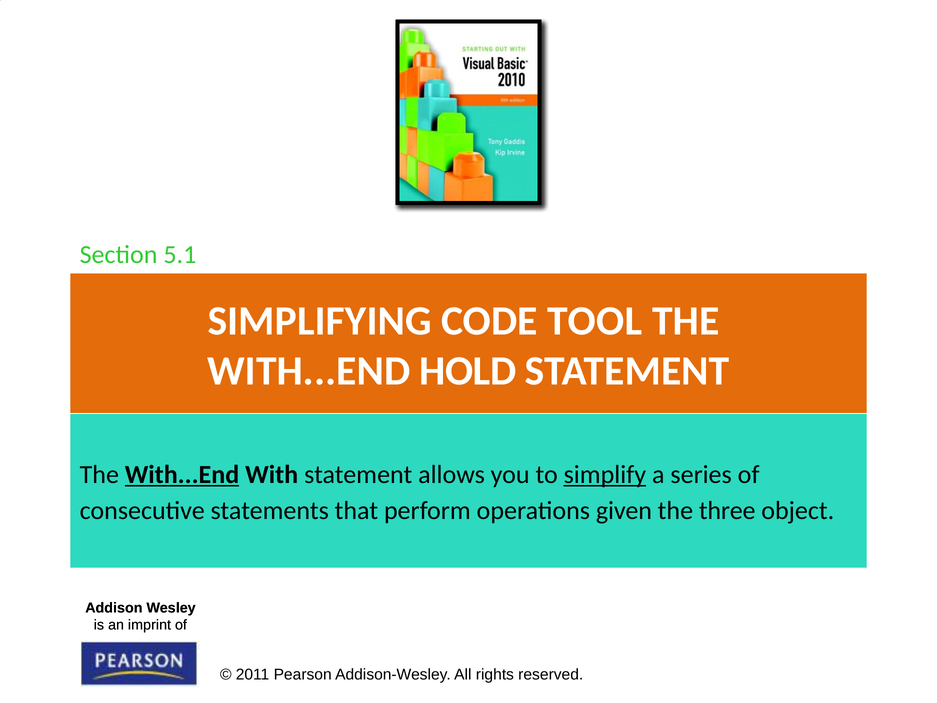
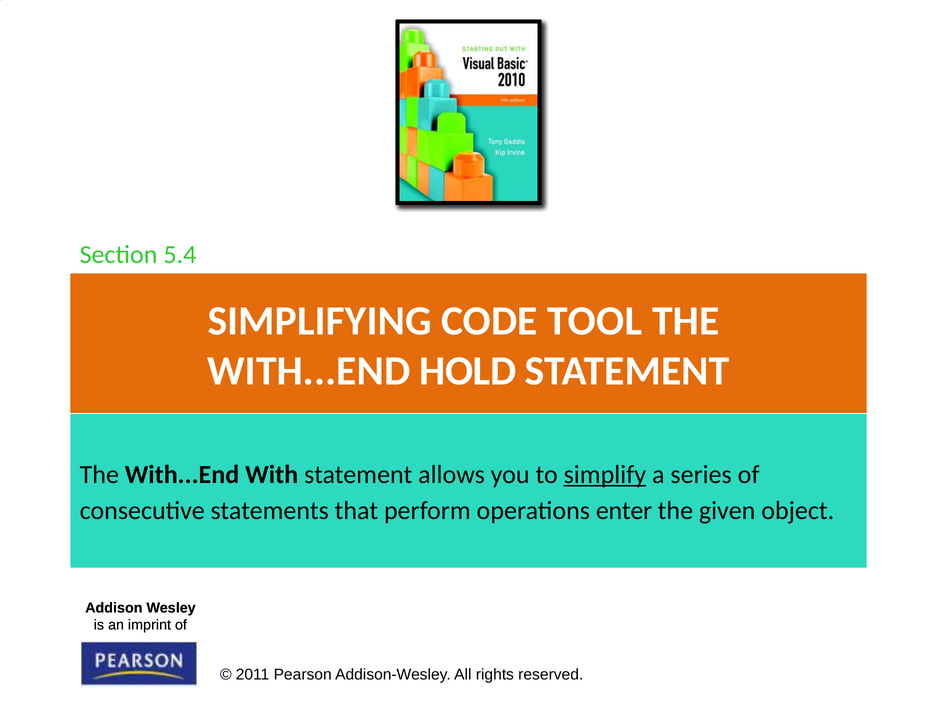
5.1: 5.1 -> 5.4
With...End at (182, 474) underline: present -> none
given: given -> enter
three: three -> given
